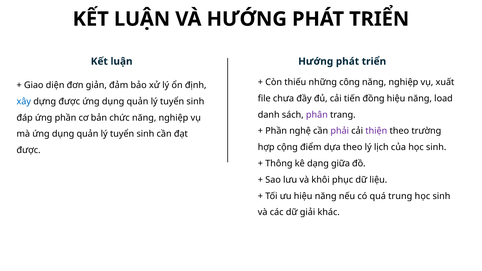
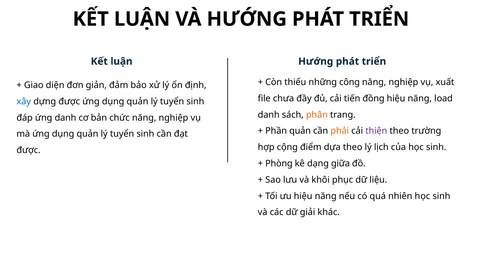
phân colour: purple -> orange
ứng phần: phần -> danh
Phần nghệ: nghệ -> quản
phải colour: purple -> orange
Thông: Thông -> Phòng
trung: trung -> nhiên
